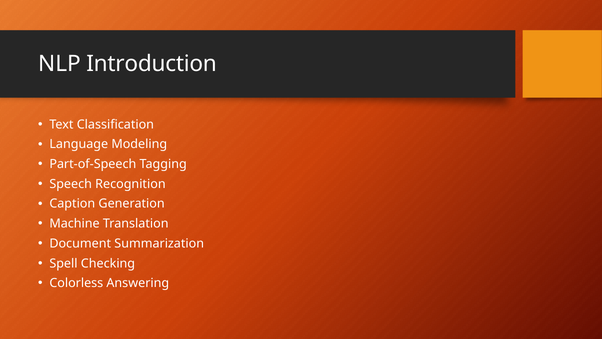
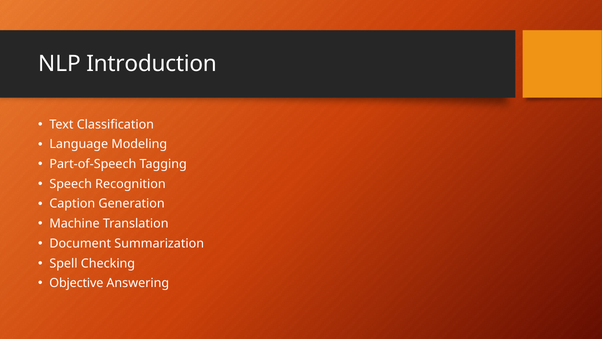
Colorless: Colorless -> Objective
